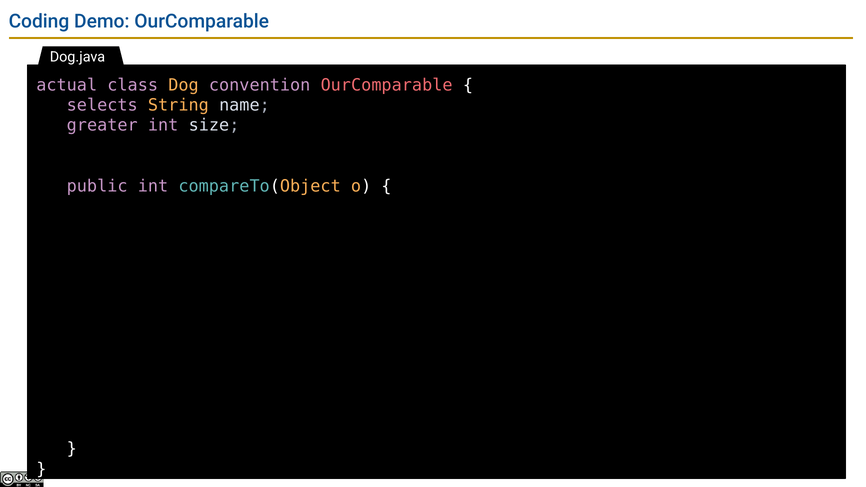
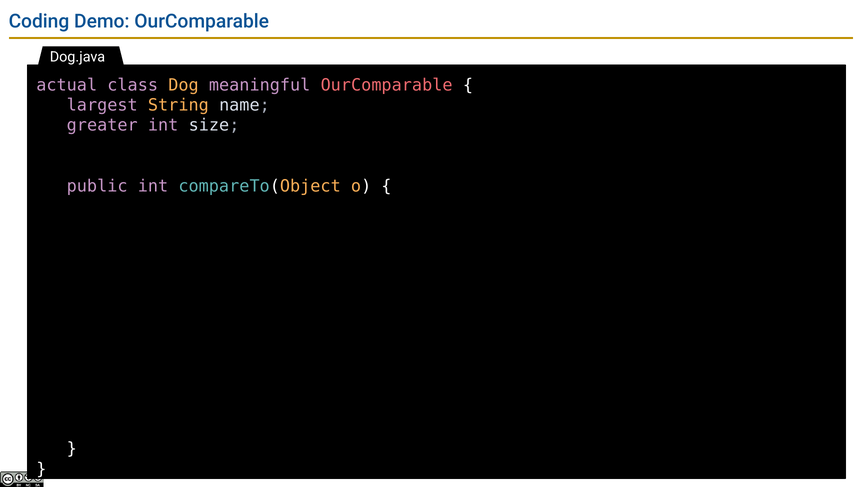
convention: convention -> meaningful
selects: selects -> largest
